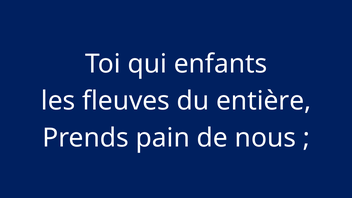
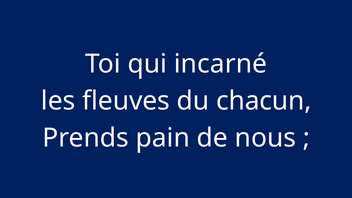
enfants: enfants -> incarné
entière: entière -> chacun
